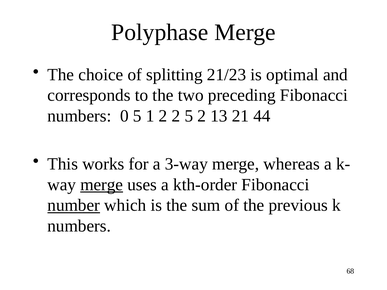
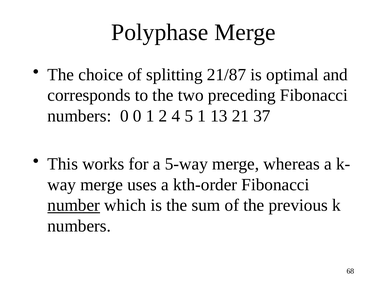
21/23: 21/23 -> 21/87
0 5: 5 -> 0
2 2: 2 -> 4
5 2: 2 -> 1
44: 44 -> 37
3-way: 3-way -> 5-way
merge at (102, 185) underline: present -> none
